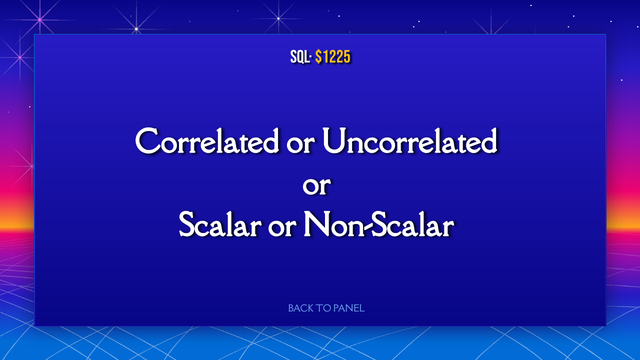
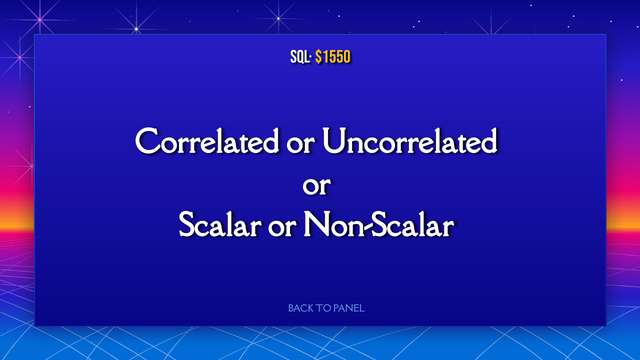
$1225: $1225 -> $1550
